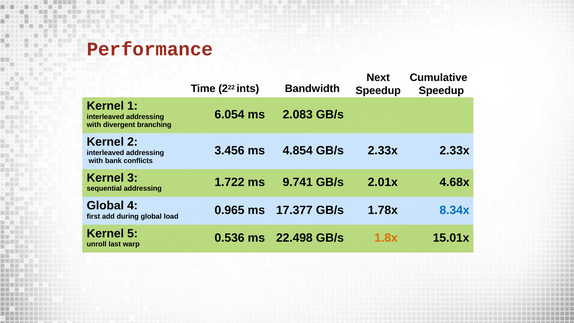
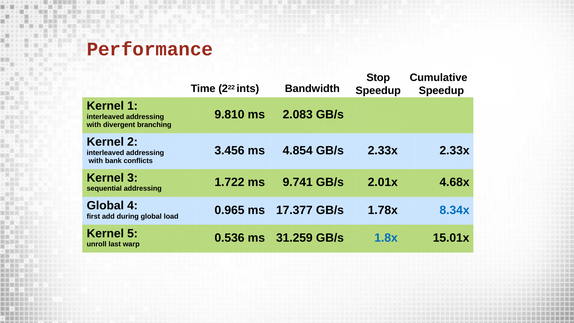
Next: Next -> Stop
6.054: 6.054 -> 9.810
22.498: 22.498 -> 31.259
1.8x colour: orange -> blue
